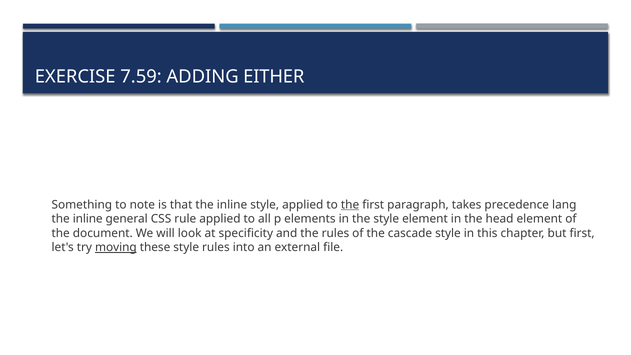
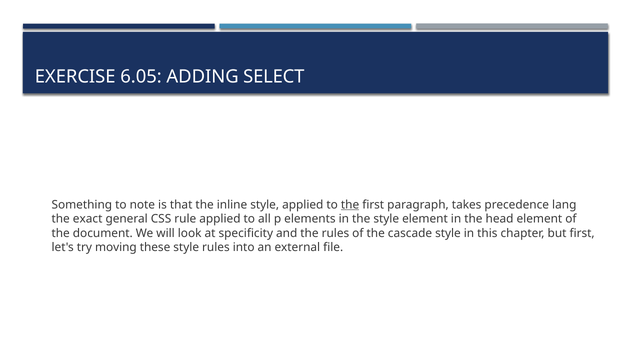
7.59: 7.59 -> 6.05
EITHER: EITHER -> SELECT
inline at (88, 219): inline -> exact
moving underline: present -> none
